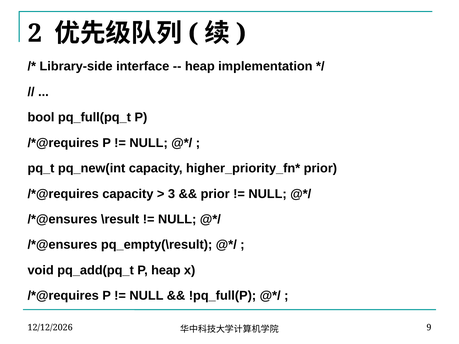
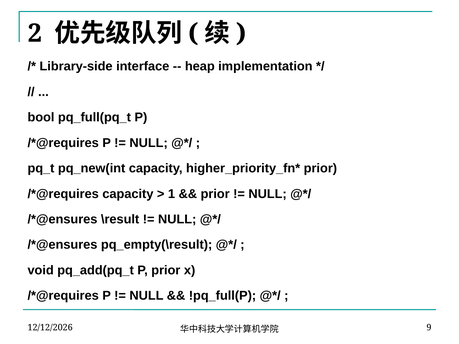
3: 3 -> 1
P heap: heap -> prior
